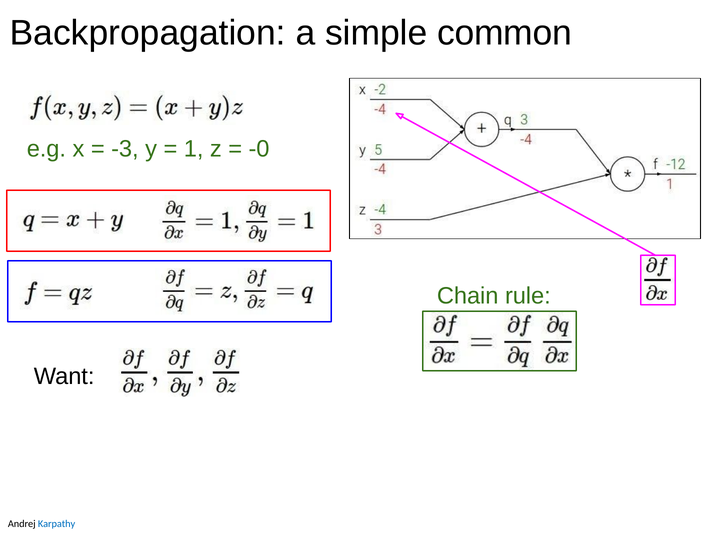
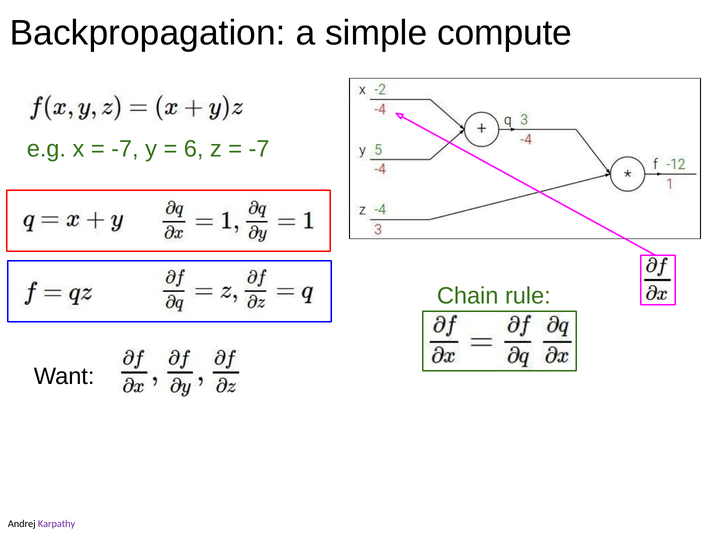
common: common -> compute
-3 at (125, 149): -3 -> -7
1: 1 -> 6
-0 at (259, 149): -0 -> -7
Karpathy at (57, 523) colour: blue -> purple
